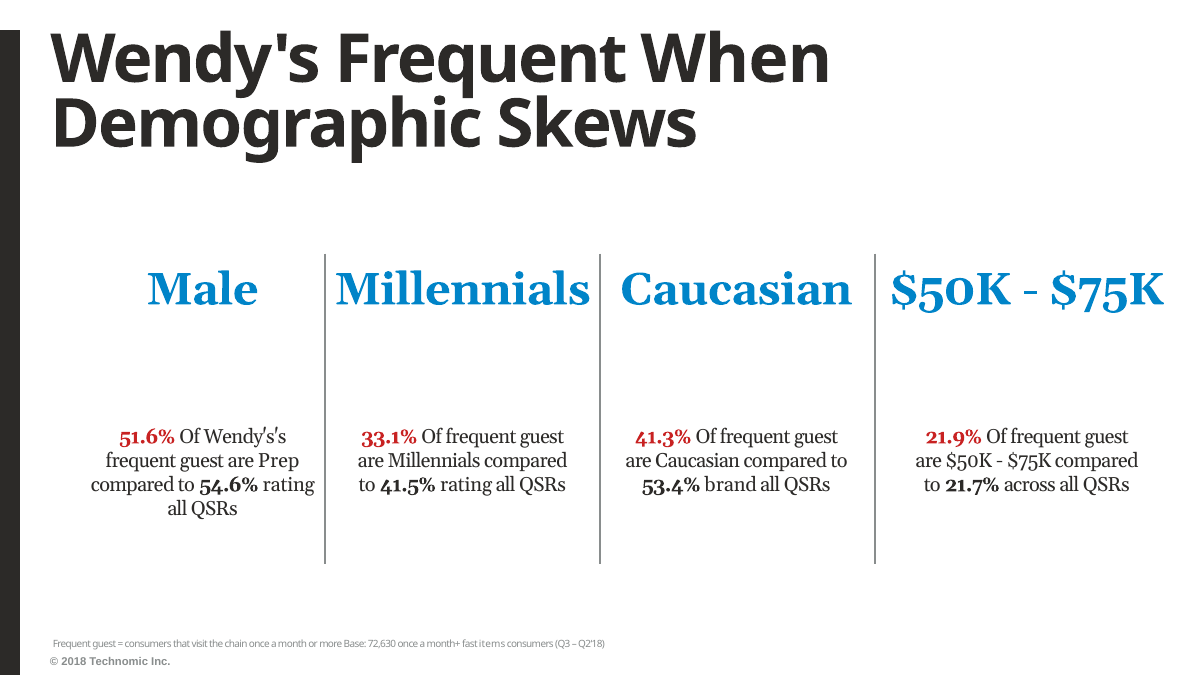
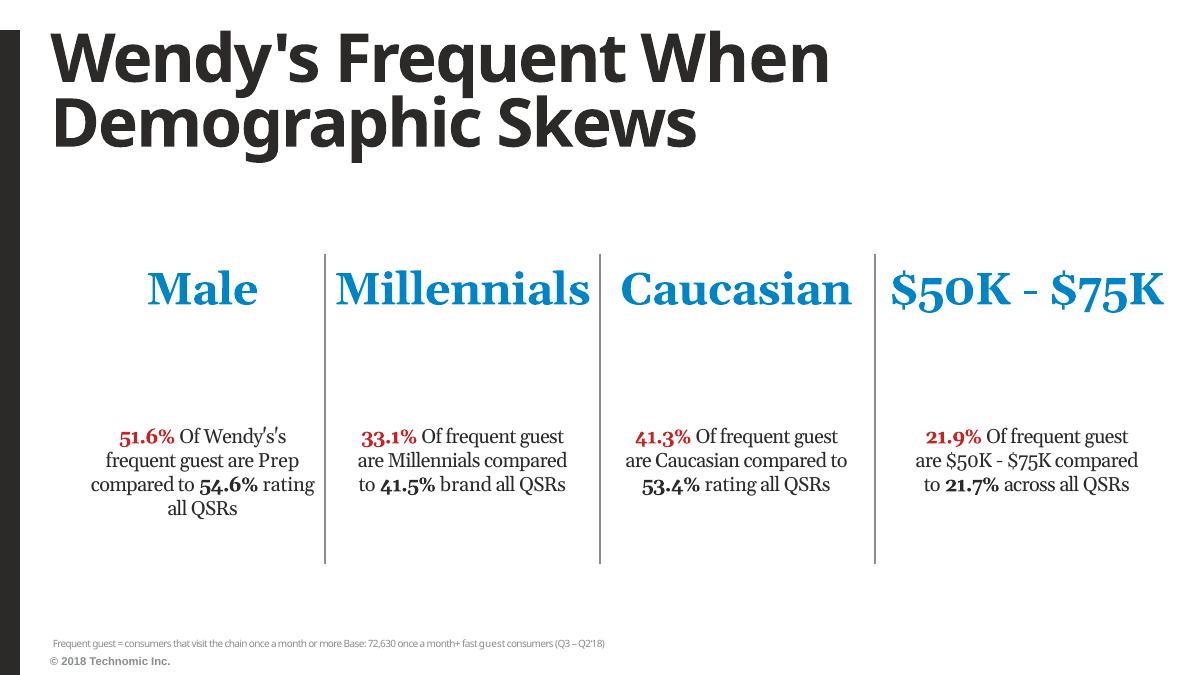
53.4% brand: brand -> rating
41.5% rating: rating -> brand
fast items: items -> guest
